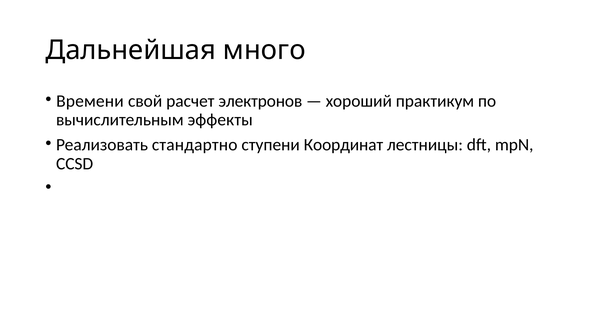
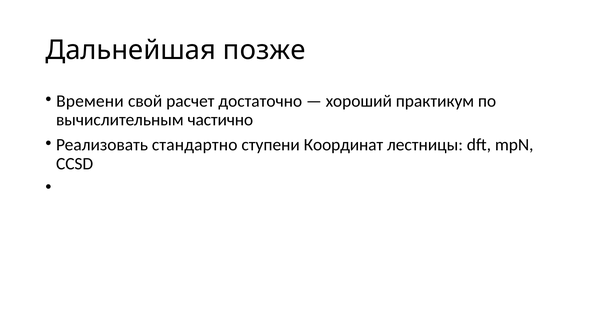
много: много -> позже
электронов: электронов -> достаточно
эффекты: эффекты -> частично
